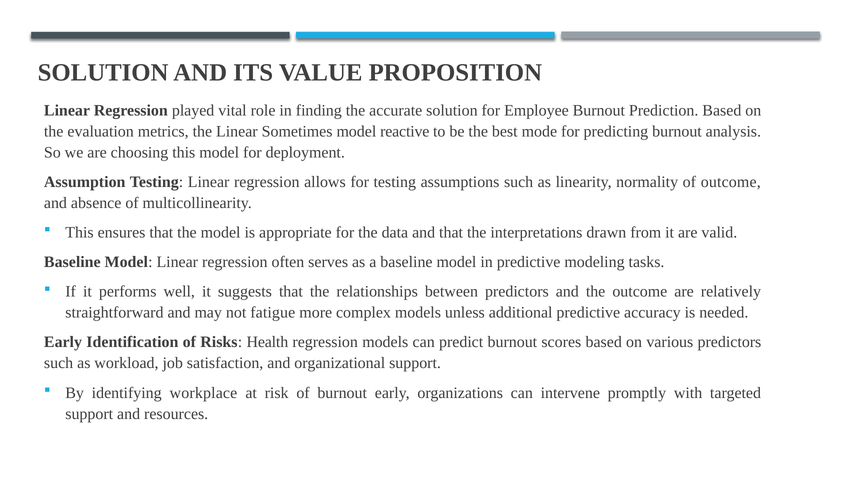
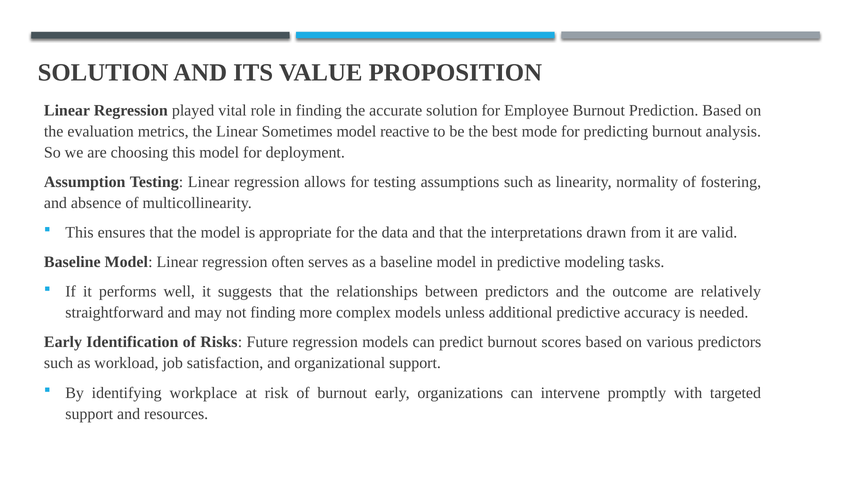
of outcome: outcome -> fostering
not fatigue: fatigue -> finding
Health: Health -> Future
